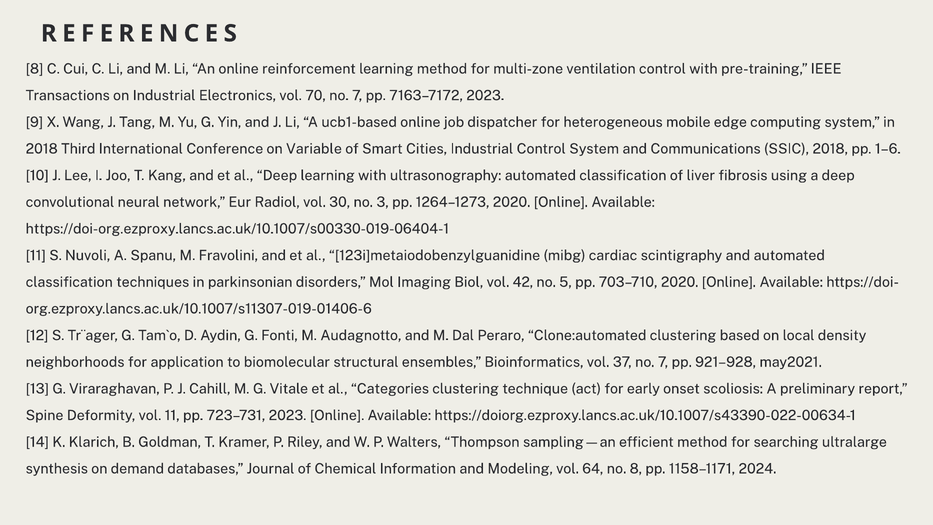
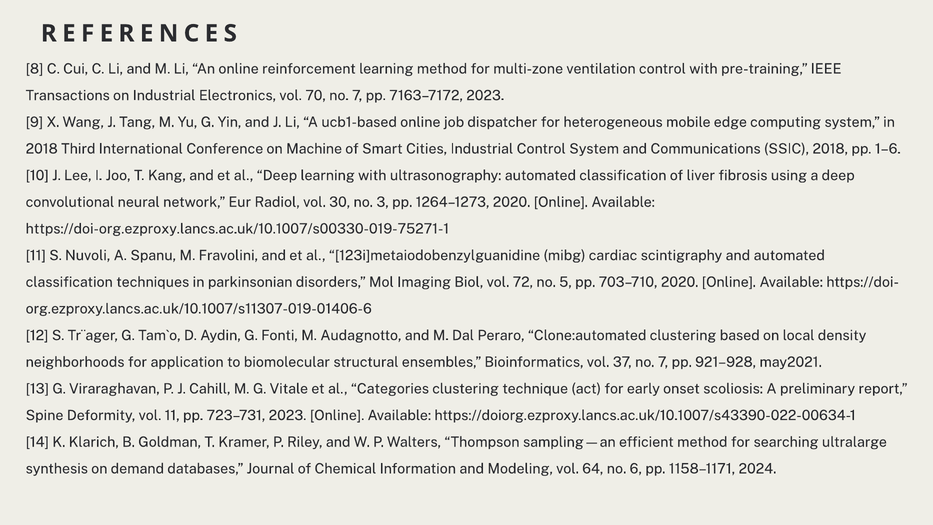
Variable: Variable -> Machine
https://doi-org.ezproxy.lancs.ac.uk/10.1007/s00330-019-06404-1: https://doi-org.ezproxy.lancs.ac.uk/10.1007/s00330-019-06404-1 -> https://doi-org.ezproxy.lancs.ac.uk/10.1007/s00330-019-75271-1
42: 42 -> 72
no 8: 8 -> 6
